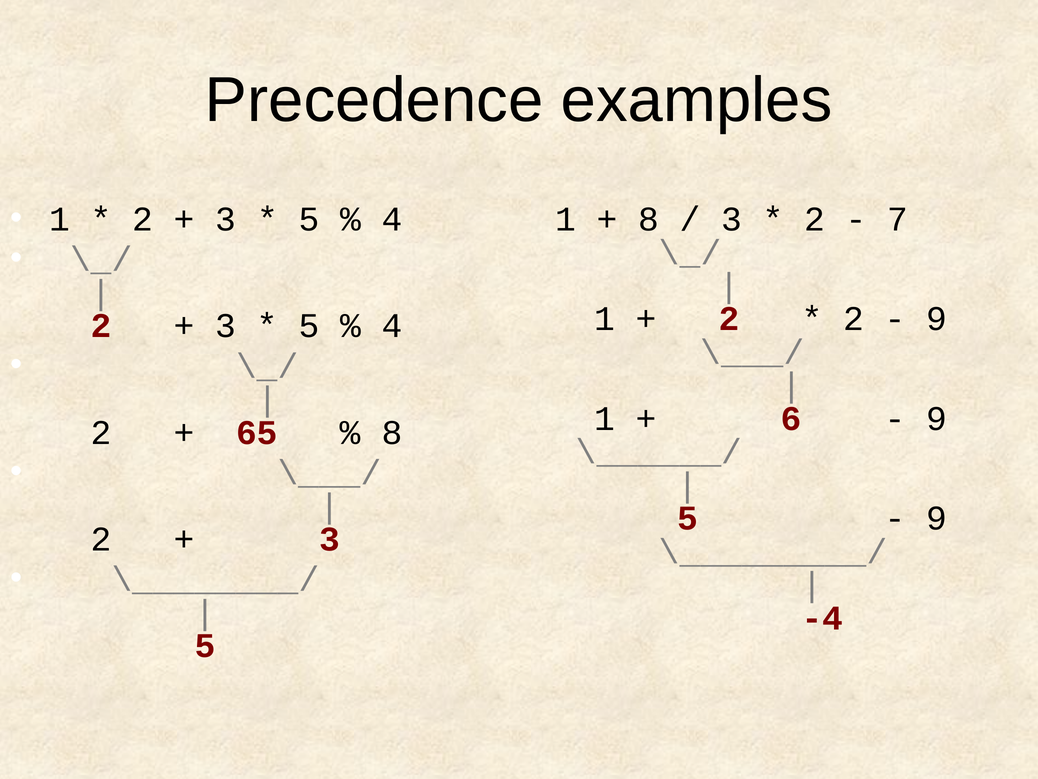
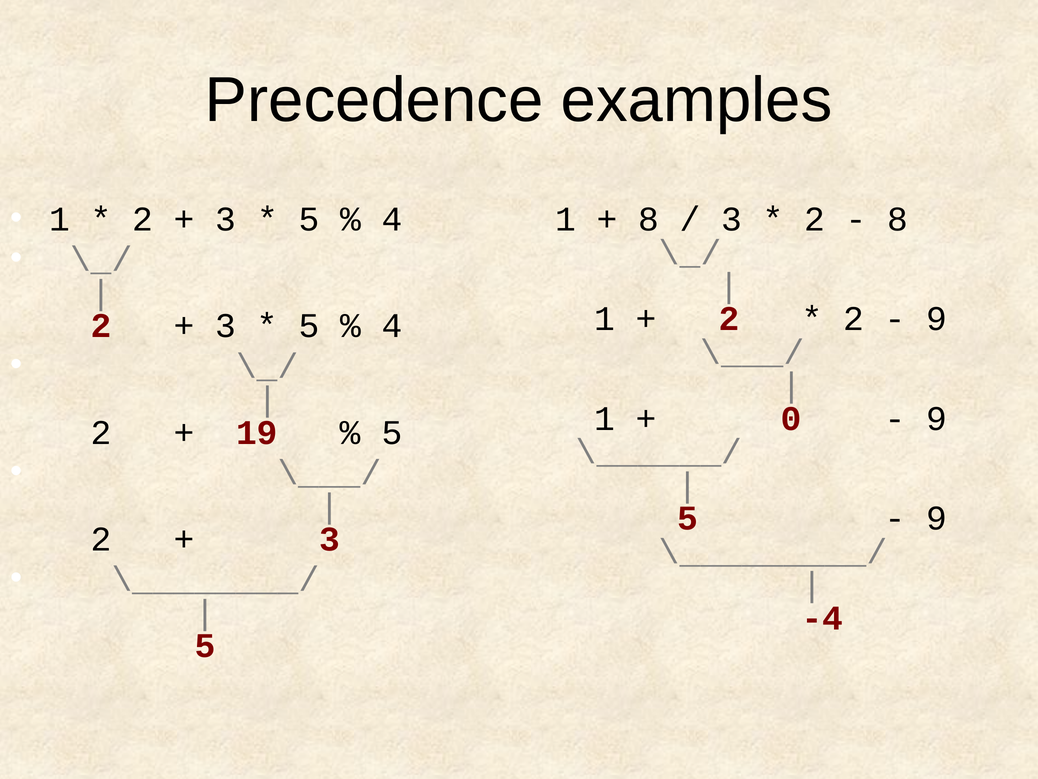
7 at (898, 219): 7 -> 8
6: 6 -> 0
65: 65 -> 19
8 at (392, 432): 8 -> 5
